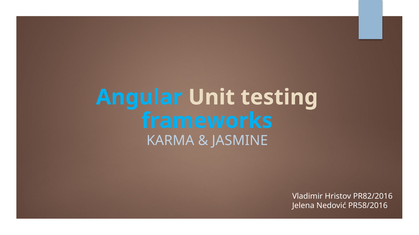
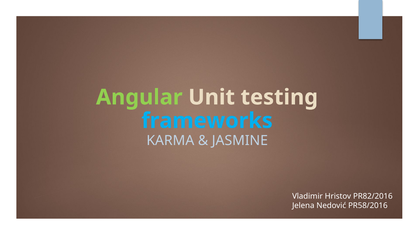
Angular colour: light blue -> light green
